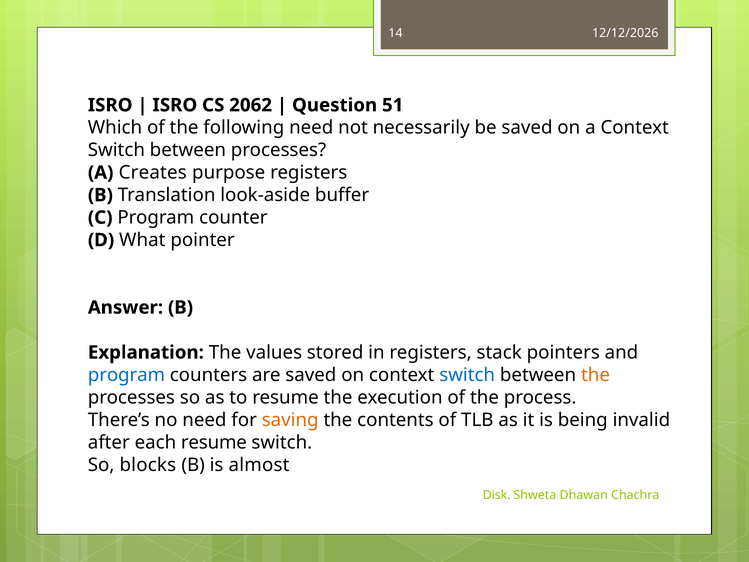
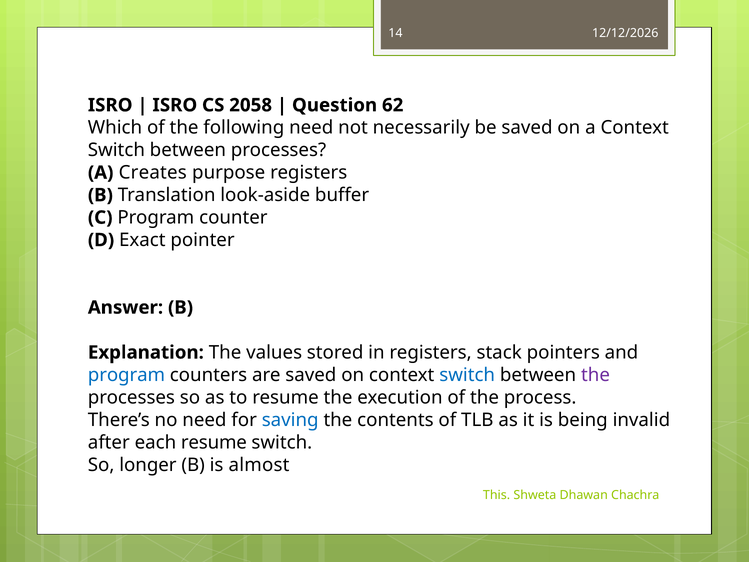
2062: 2062 -> 2058
51: 51 -> 62
What: What -> Exact
the at (595, 375) colour: orange -> purple
saving colour: orange -> blue
blocks: blocks -> longer
Disk: Disk -> This
